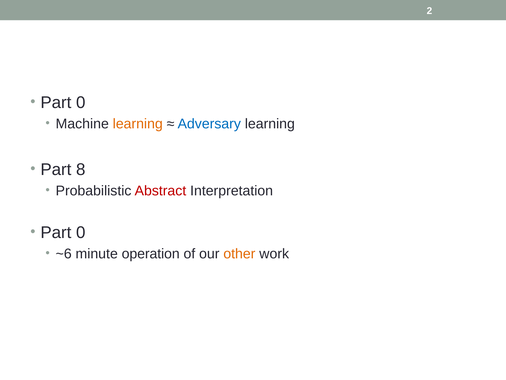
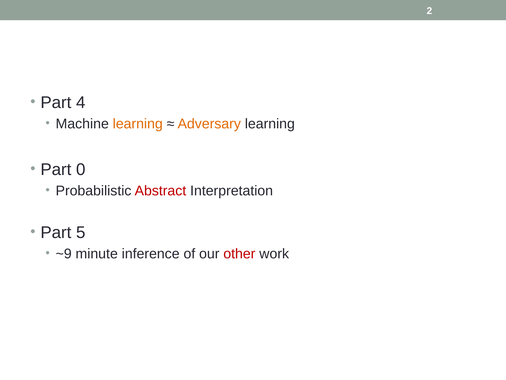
0 at (81, 102): 0 -> 4
Adversary colour: blue -> orange
8: 8 -> 0
0 at (81, 232): 0 -> 5
~6: ~6 -> ~9
operation: operation -> inference
other colour: orange -> red
